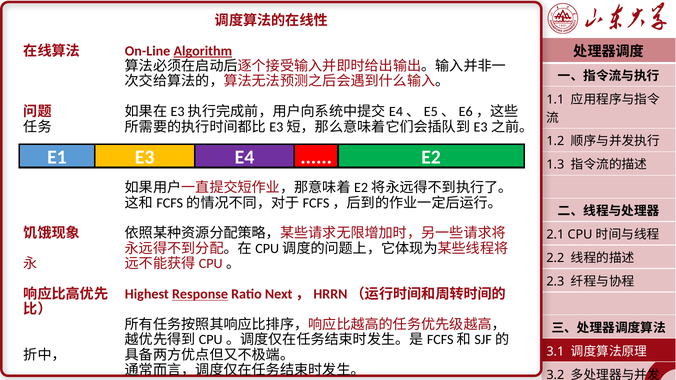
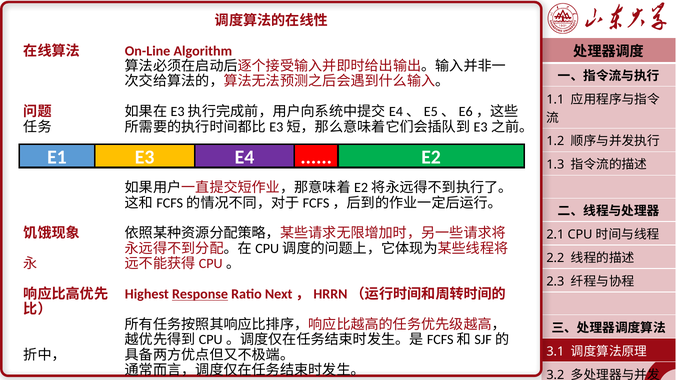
Algorithm underline: present -> none
